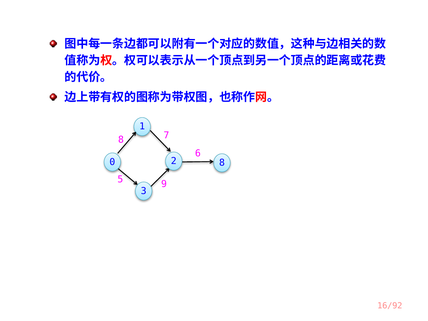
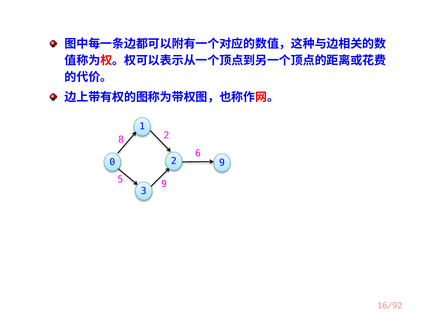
8 7: 7 -> 2
2 8: 8 -> 9
